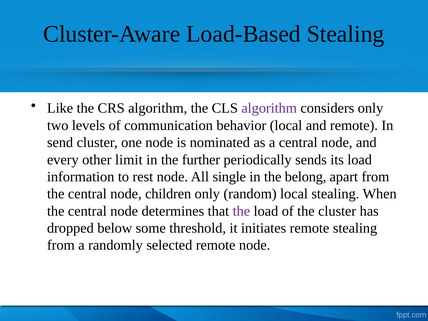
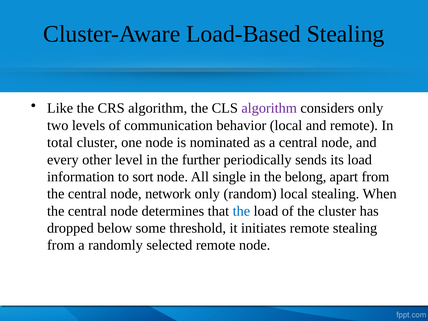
send: send -> total
limit: limit -> level
rest: rest -> sort
children: children -> network
the at (241, 211) colour: purple -> blue
